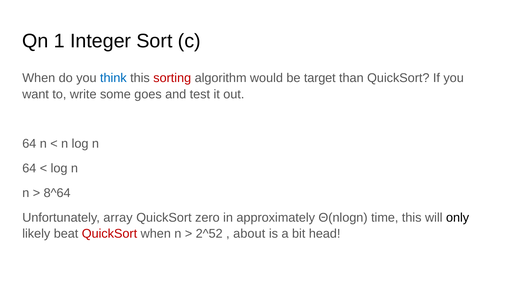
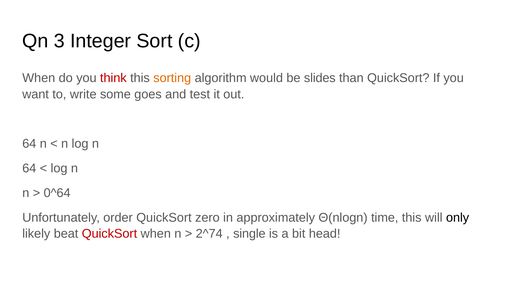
1: 1 -> 3
think colour: blue -> red
sorting colour: red -> orange
target: target -> slides
8^64: 8^64 -> 0^64
array: array -> order
2^52: 2^52 -> 2^74
about: about -> single
